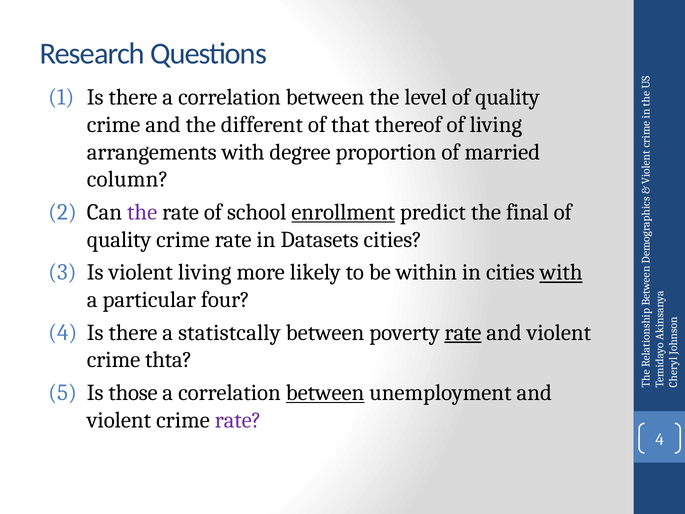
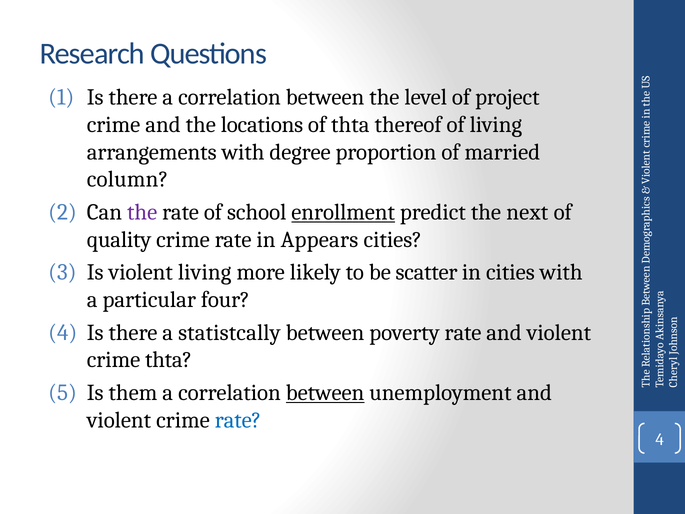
level of quality: quality -> project
different: different -> locations
of that: that -> thta
final: final -> next
Datasets: Datasets -> Appears
within: within -> scatter
with at (561, 272) underline: present -> none
rate at (463, 332) underline: present -> none
those: those -> them
rate at (238, 420) colour: purple -> blue
